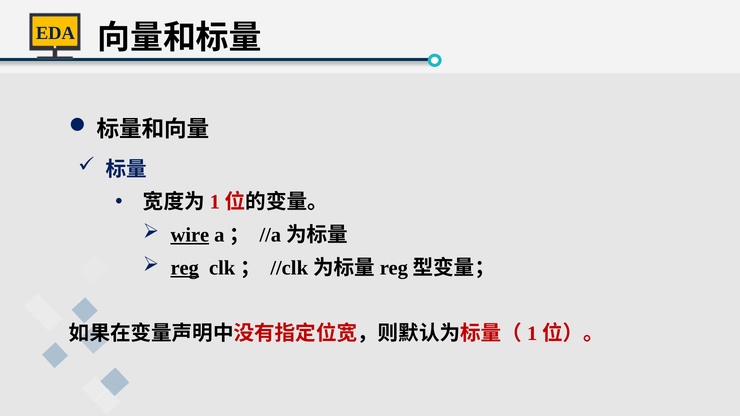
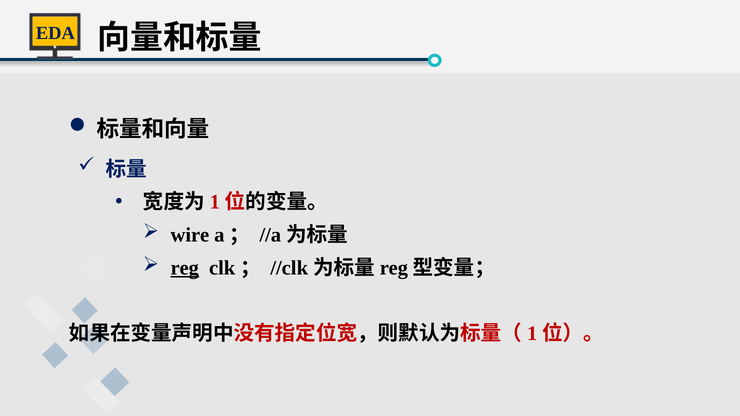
wire underline: present -> none
